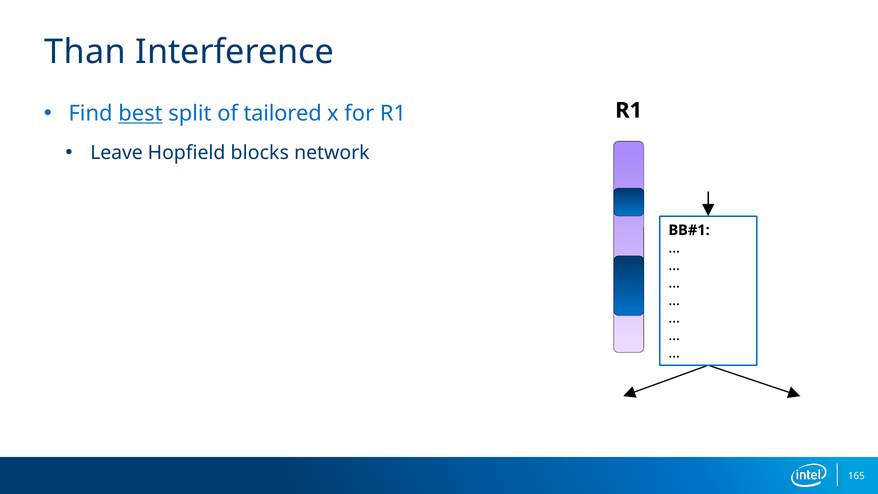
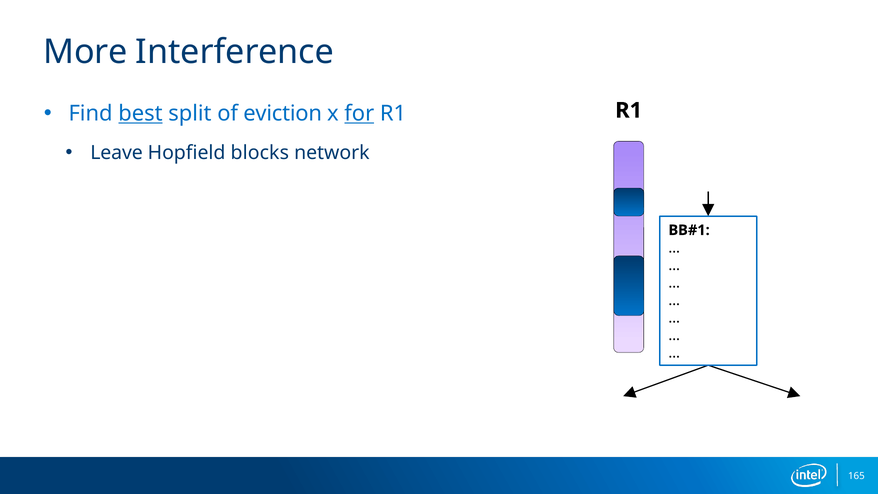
Than: Than -> More
tailored: tailored -> eviction
for underline: none -> present
